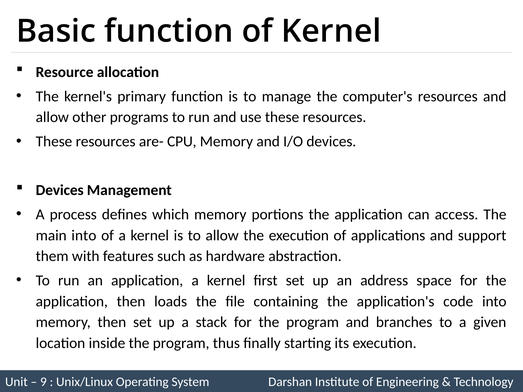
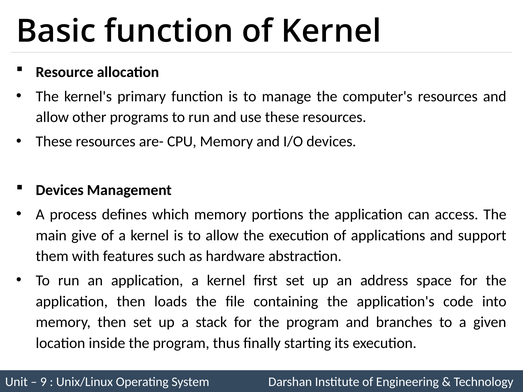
main into: into -> give
